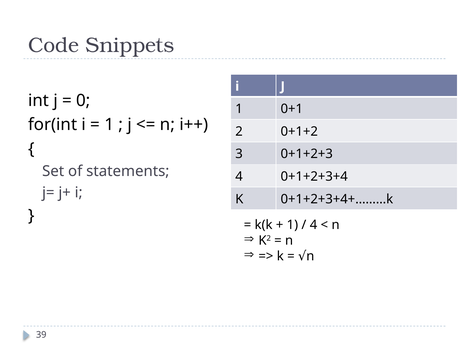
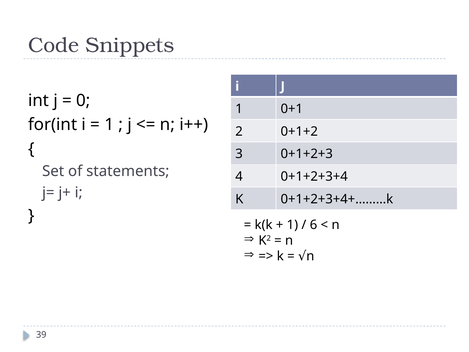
4 at (314, 225): 4 -> 6
